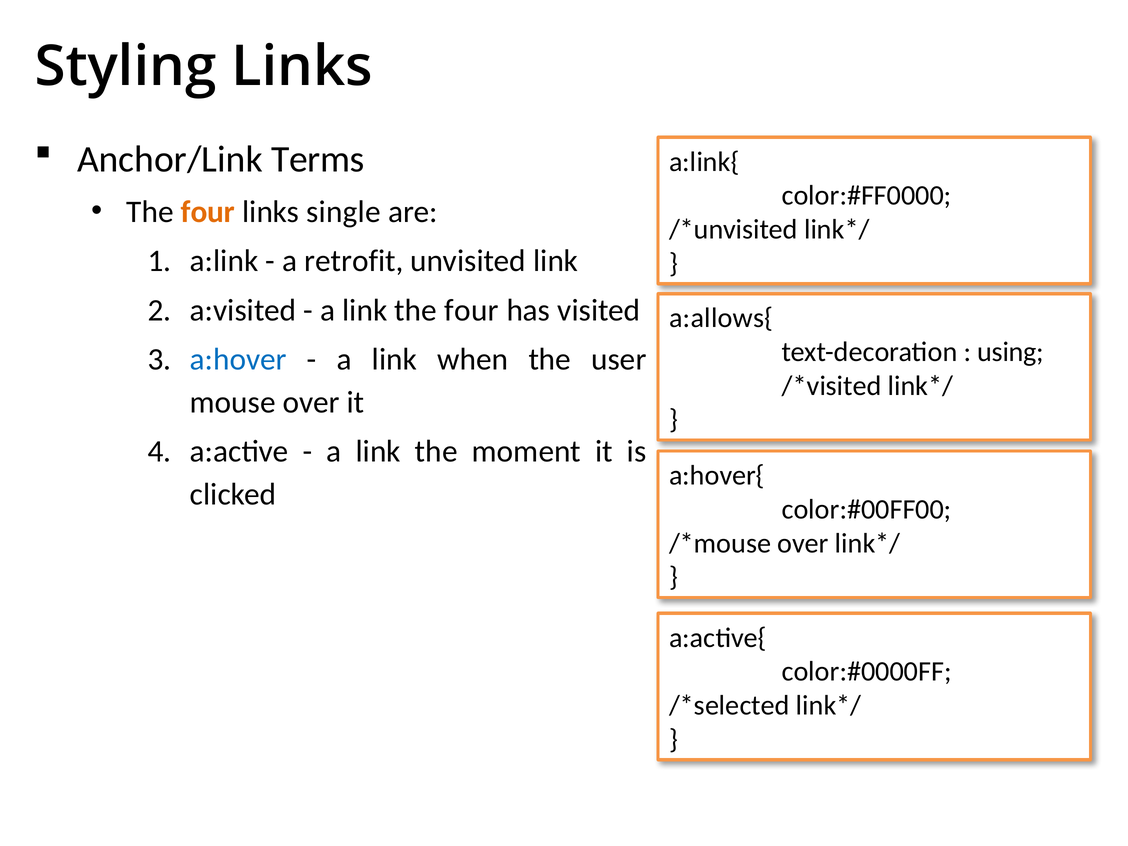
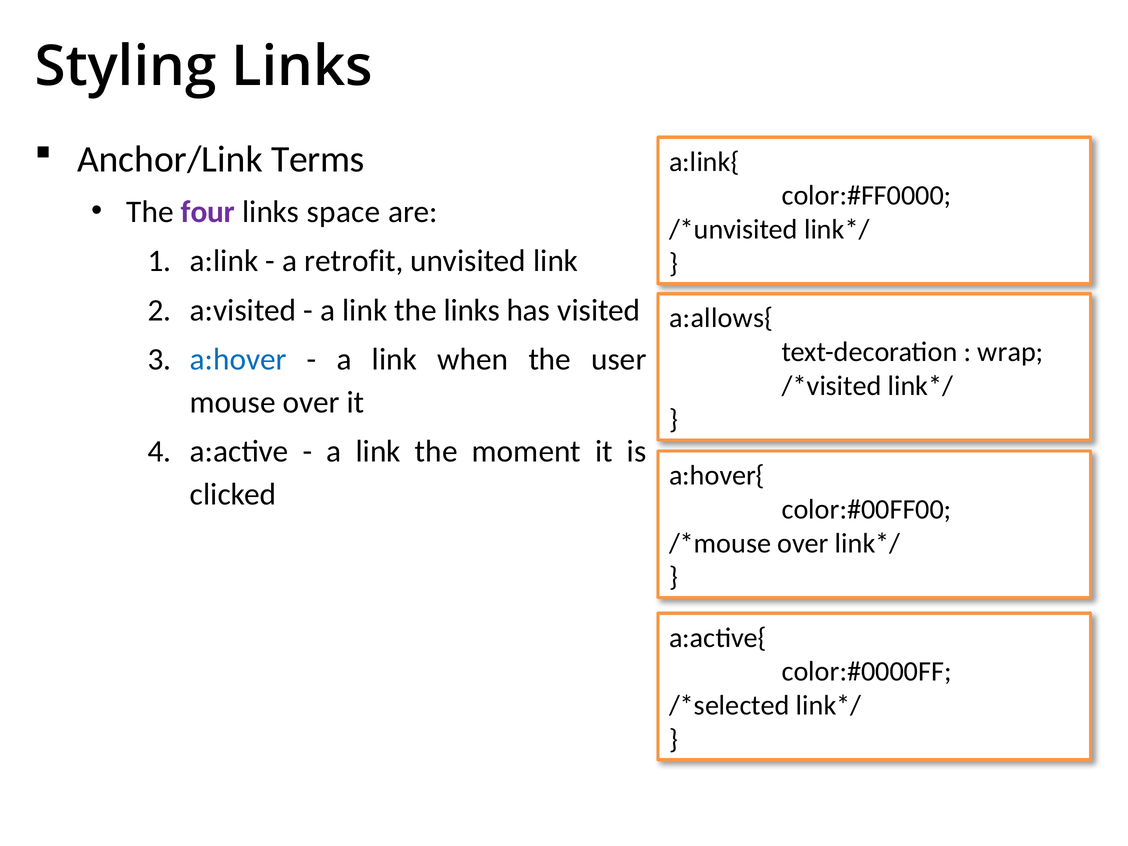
four at (208, 212) colour: orange -> purple
single: single -> space
link the four: four -> links
using: using -> wrap
